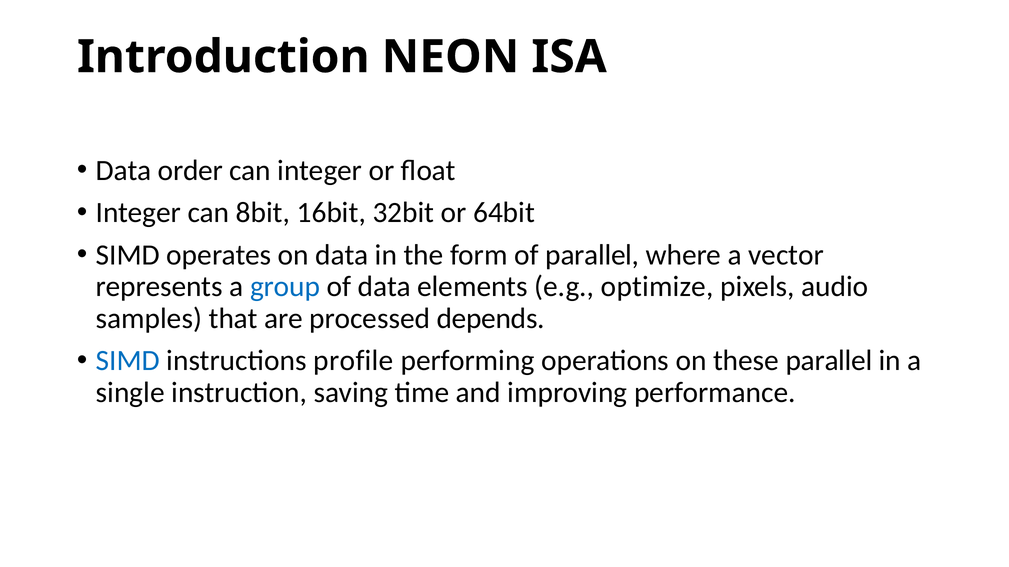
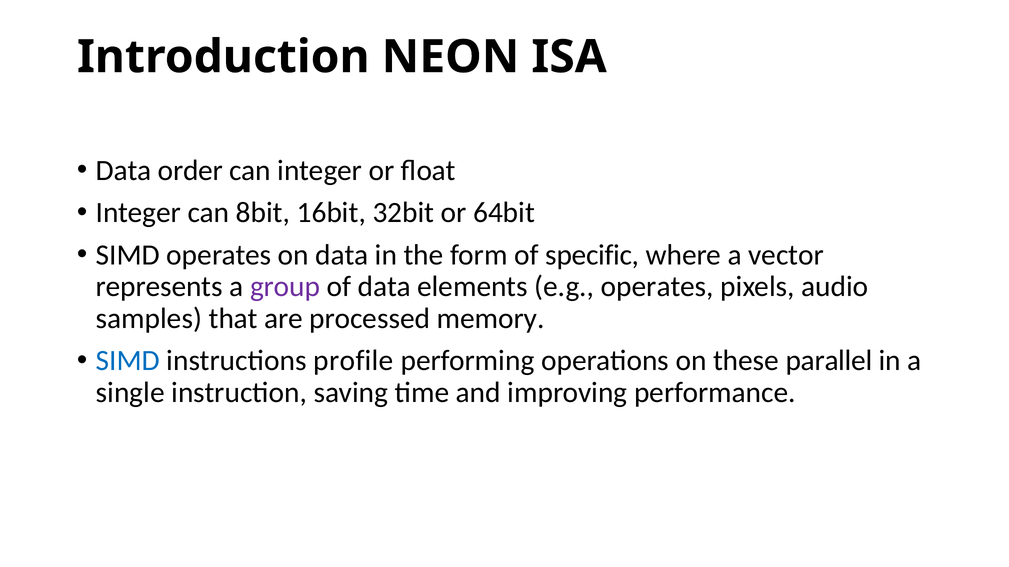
of parallel: parallel -> specific
group colour: blue -> purple
e.g optimize: optimize -> operates
depends: depends -> memory
